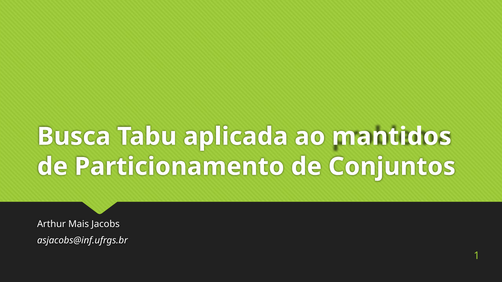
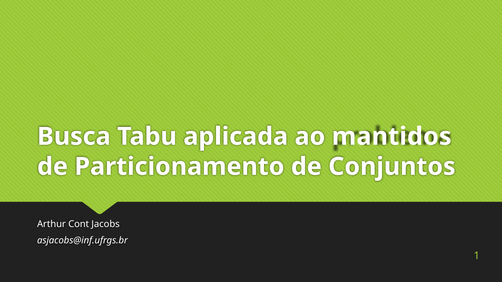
Mais: Mais -> Cont
